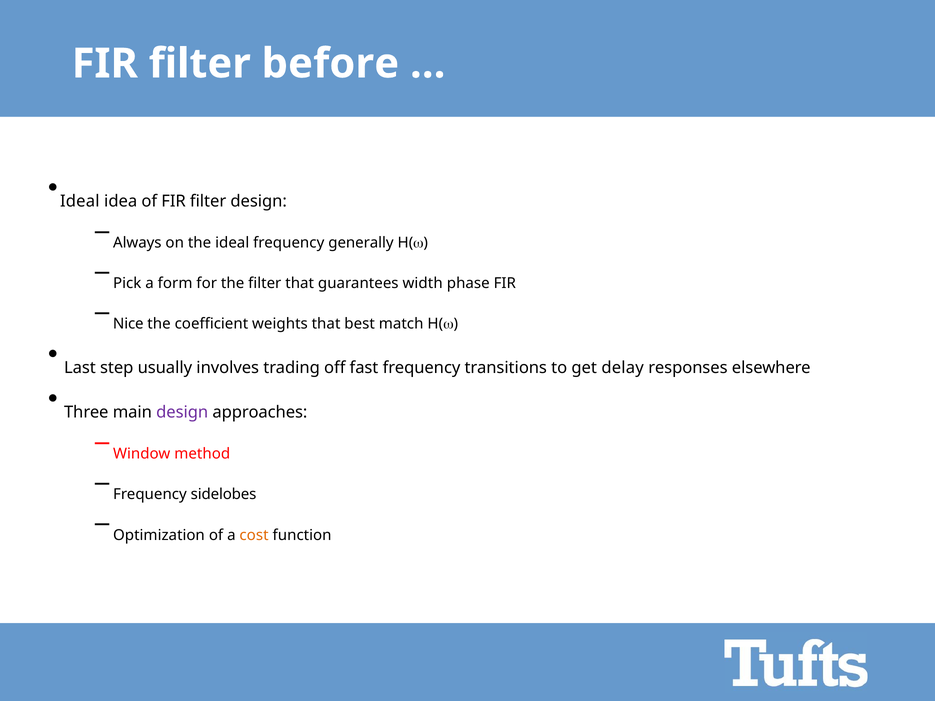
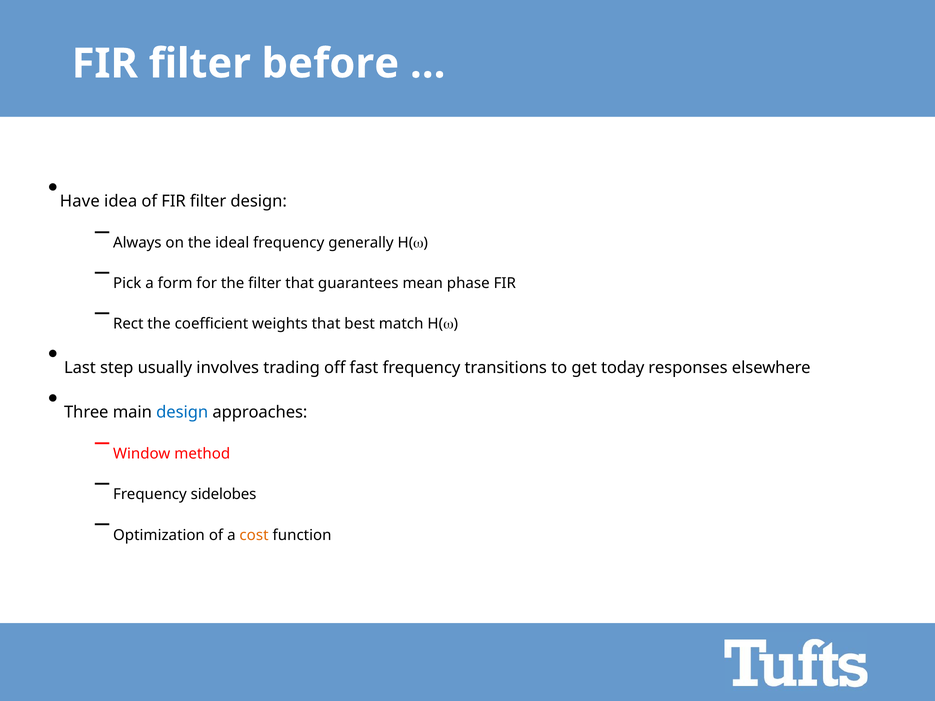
Ideal at (80, 201): Ideal -> Have
width: width -> mean
Nice: Nice -> Rect
delay: delay -> today
design at (182, 413) colour: purple -> blue
